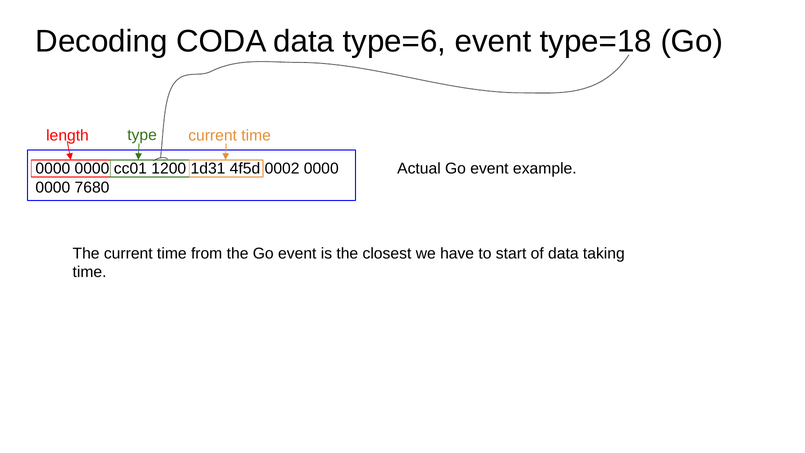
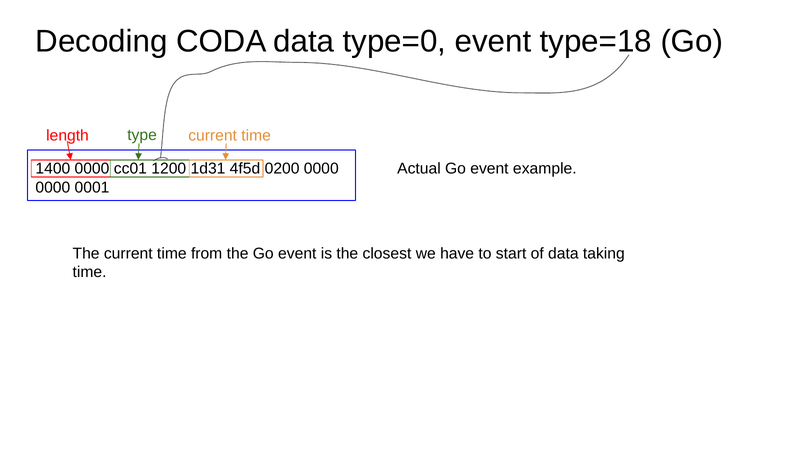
type=6: type=6 -> type=0
0000 at (53, 169): 0000 -> 1400
0002: 0002 -> 0200
7680: 7680 -> 0001
